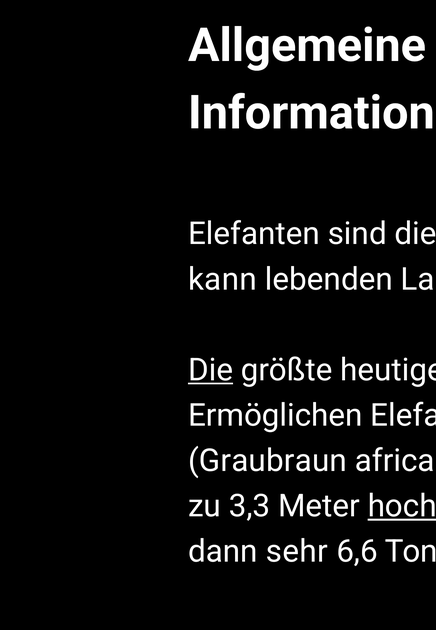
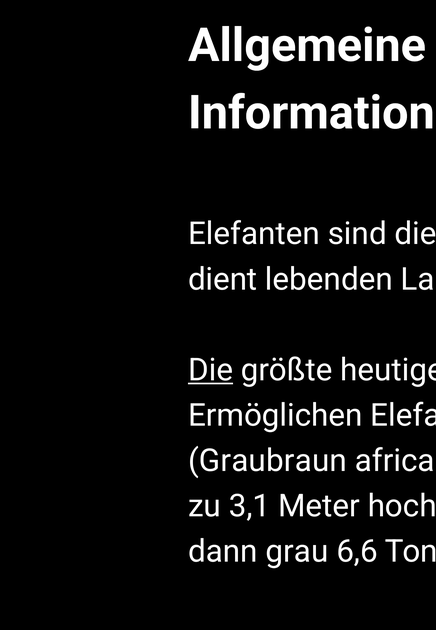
kann: kann -> dient
3,3: 3,3 -> 3,1
hoch underline: present -> none
sehr: sehr -> grau
